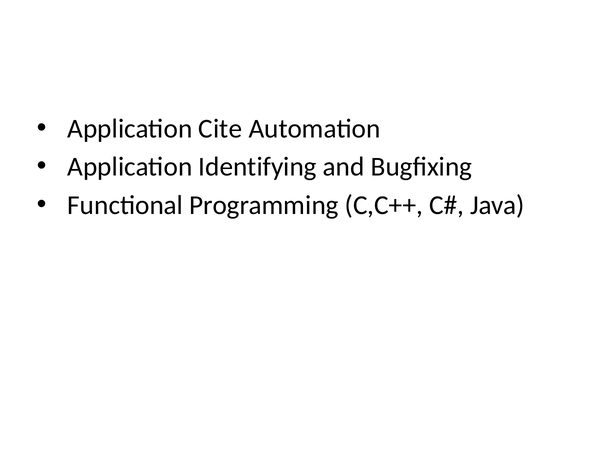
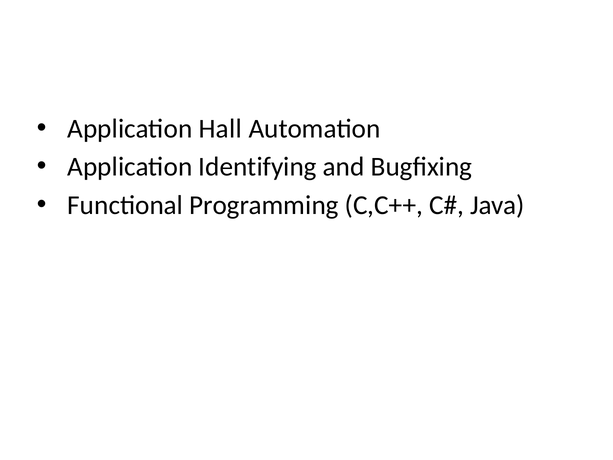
Cite: Cite -> Hall
